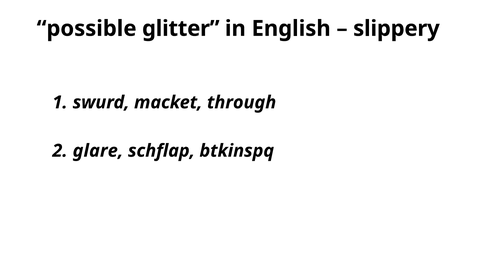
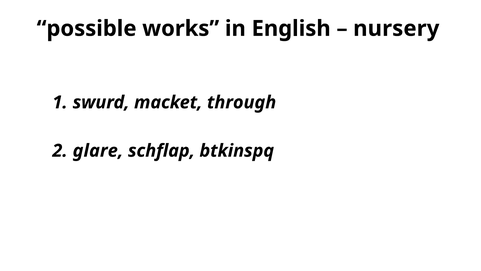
glitter: glitter -> works
slippery: slippery -> nursery
